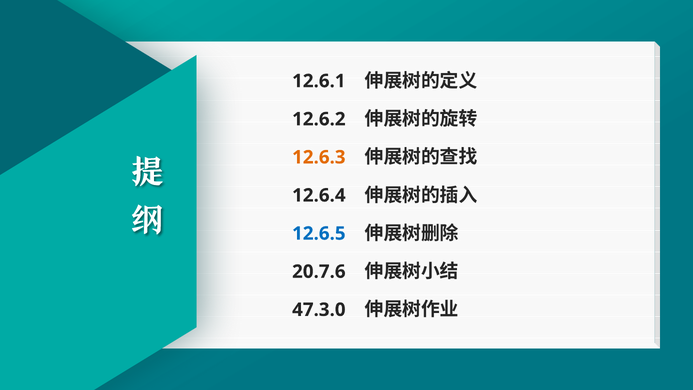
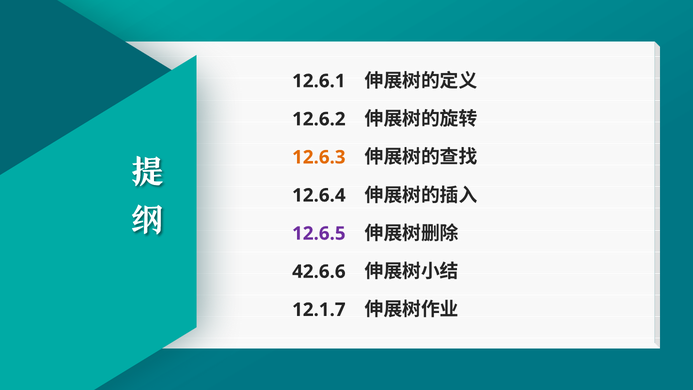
12.6.5 colour: blue -> purple
20.7.6: 20.7.6 -> 42.6.6
47.3.0: 47.3.0 -> 12.1.7
